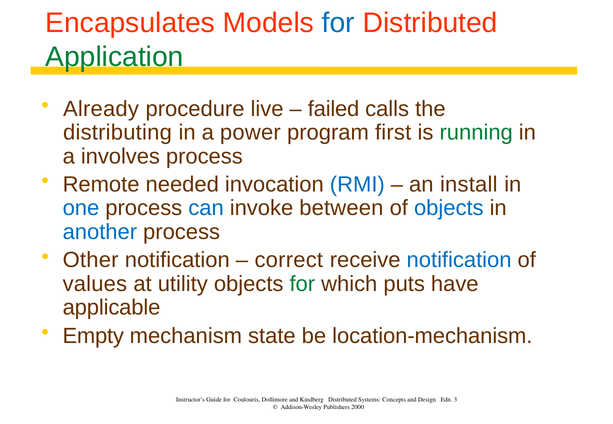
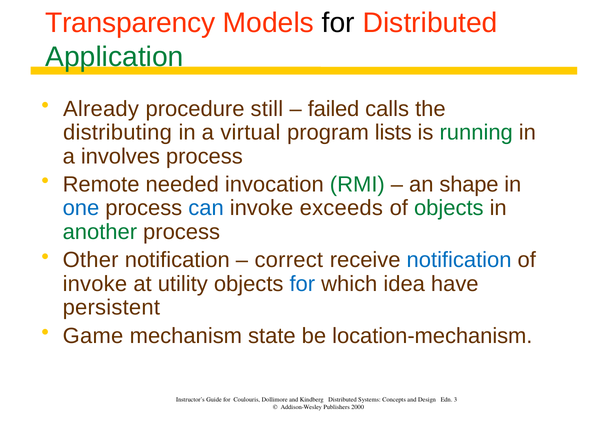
Encapsulates: Encapsulates -> Transparency
for at (338, 23) colour: blue -> black
live: live -> still
power: power -> virtual
first: first -> lists
RMI colour: blue -> green
install: install -> shape
between: between -> exceeds
objects at (449, 208) colour: blue -> green
another colour: blue -> green
values at (95, 284): values -> invoke
for at (302, 284) colour: green -> blue
puts: puts -> idea
applicable: applicable -> persistent
Empty: Empty -> Game
